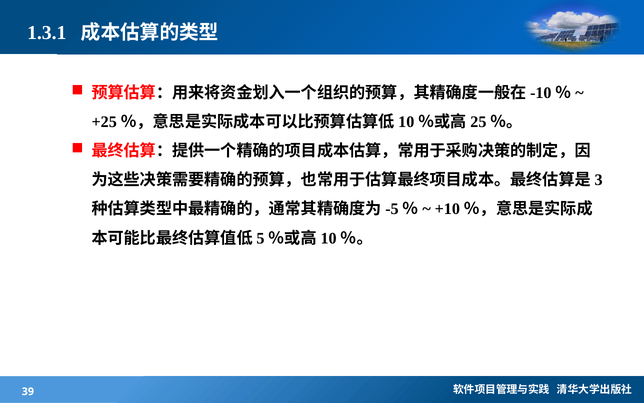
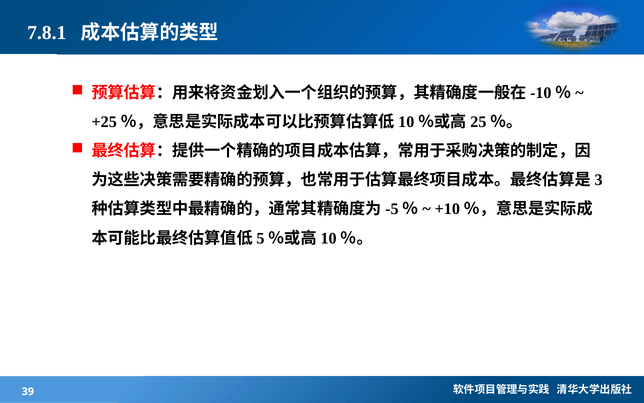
1.3.1: 1.3.1 -> 7.8.1
